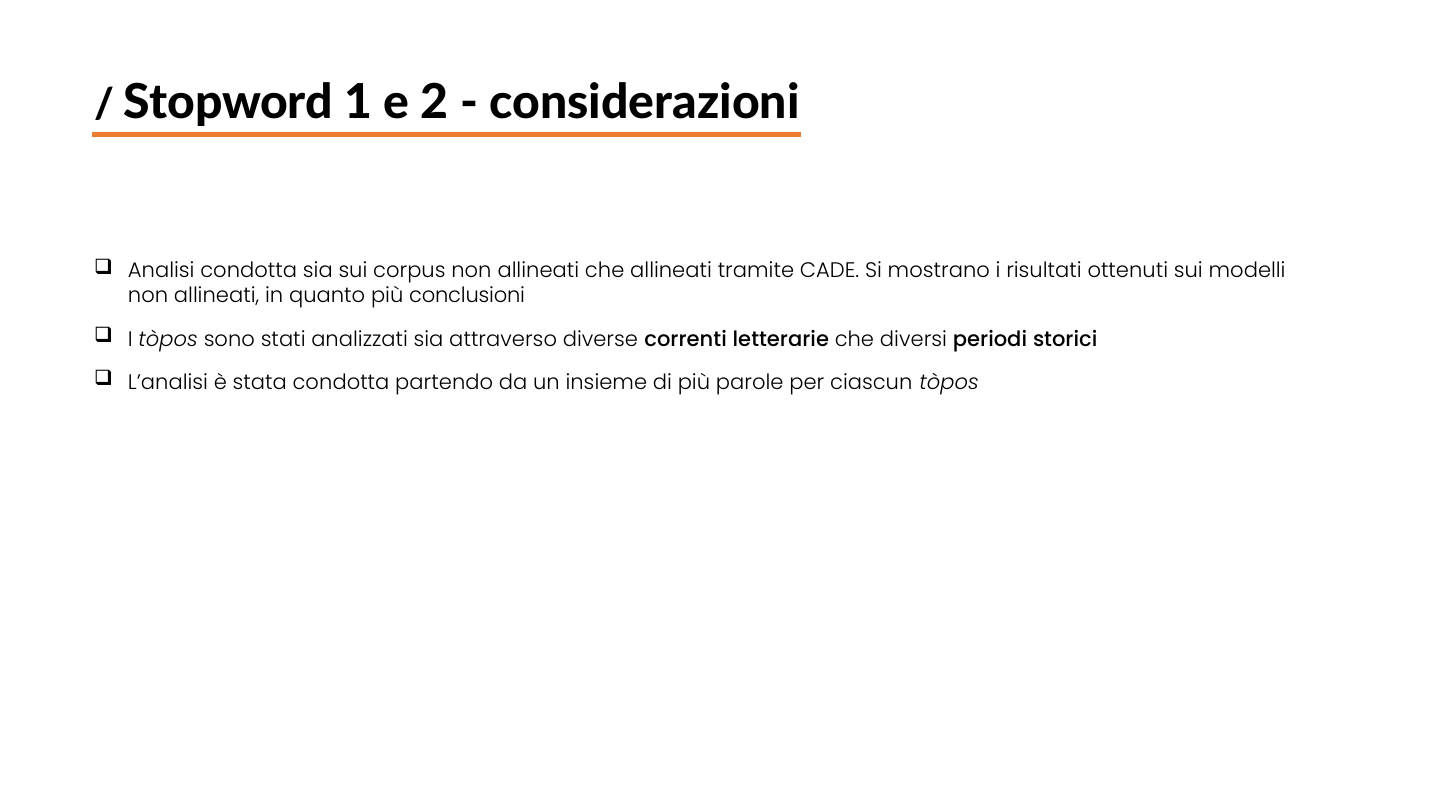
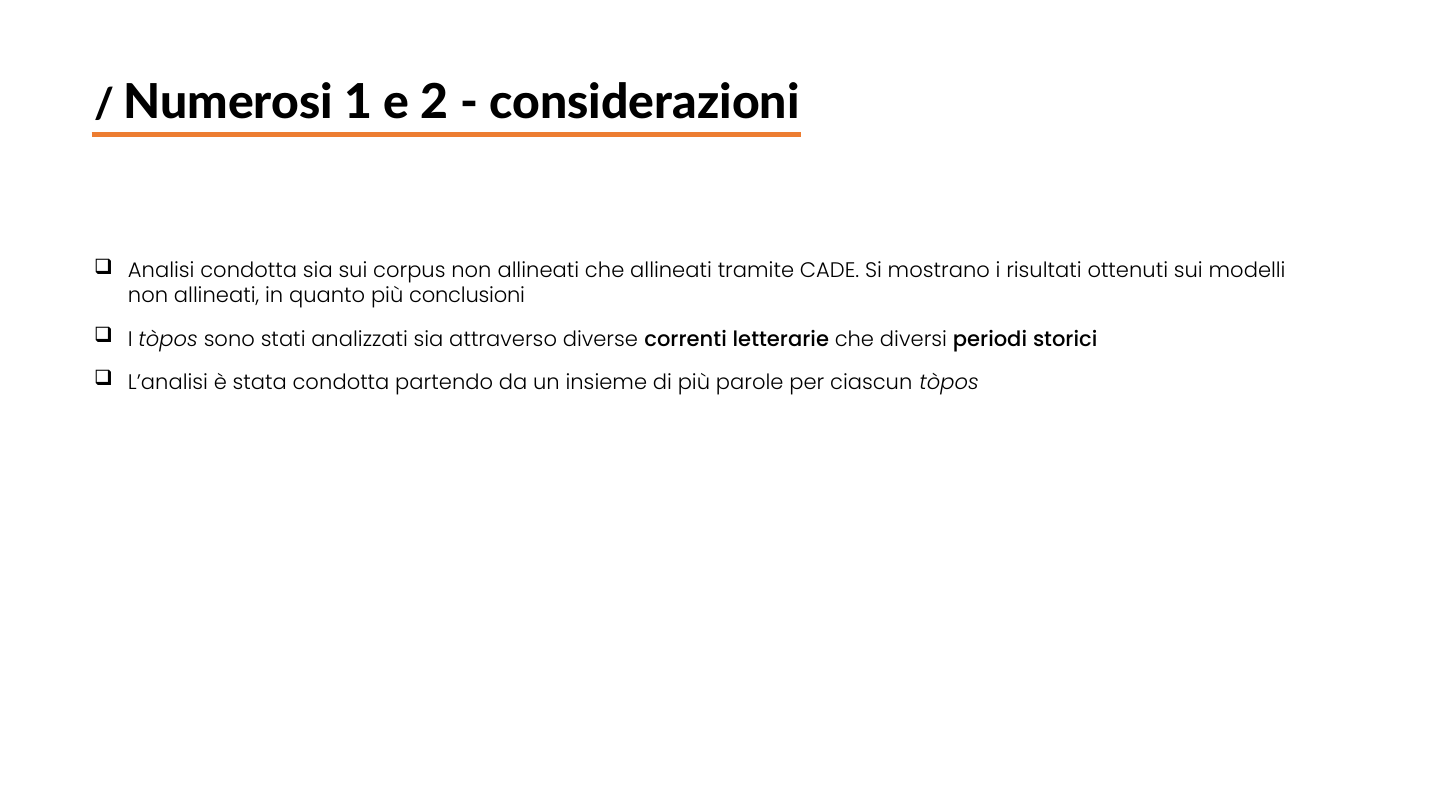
Stopword: Stopword -> Numerosi
